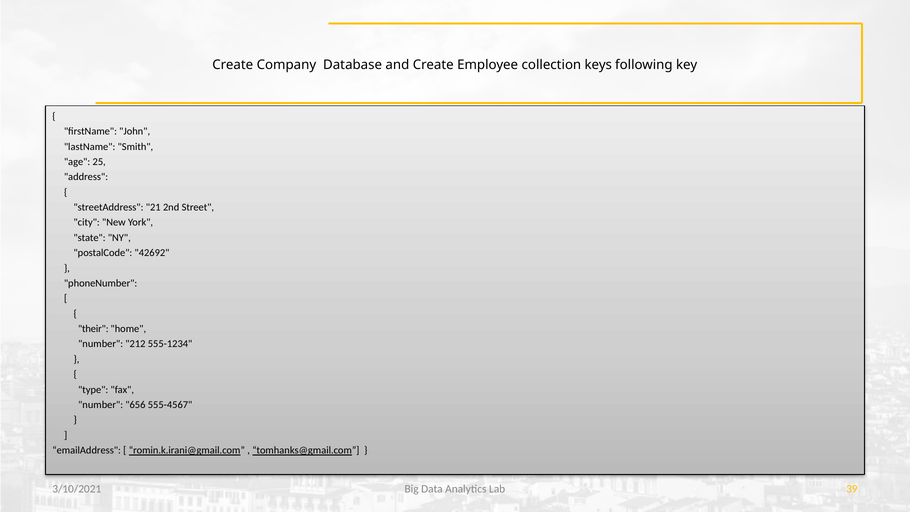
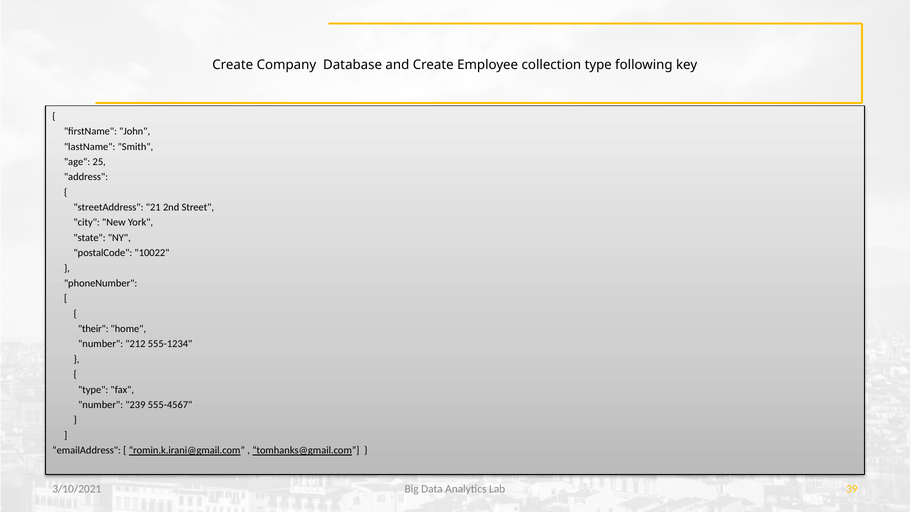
collection keys: keys -> type
42692: 42692 -> 10022
656: 656 -> 239
